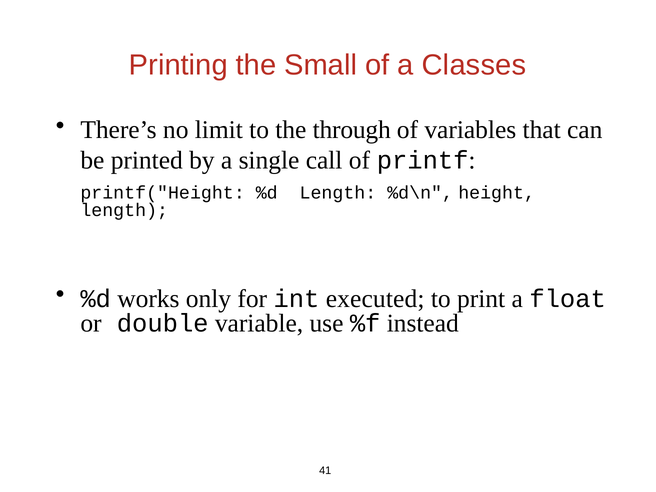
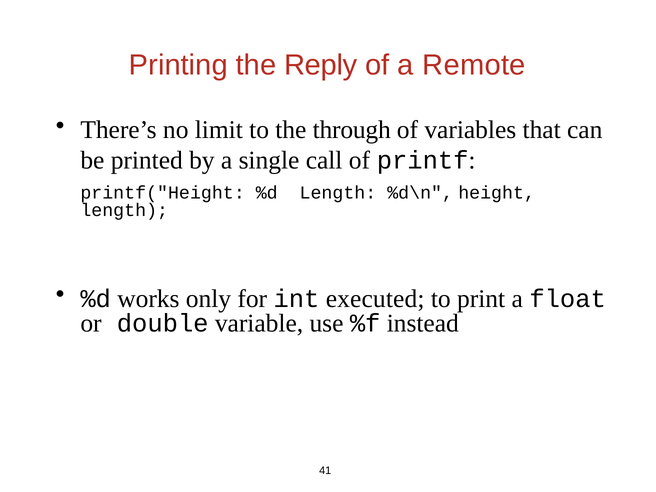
Small: Small -> Reply
Classes: Classes -> Remote
